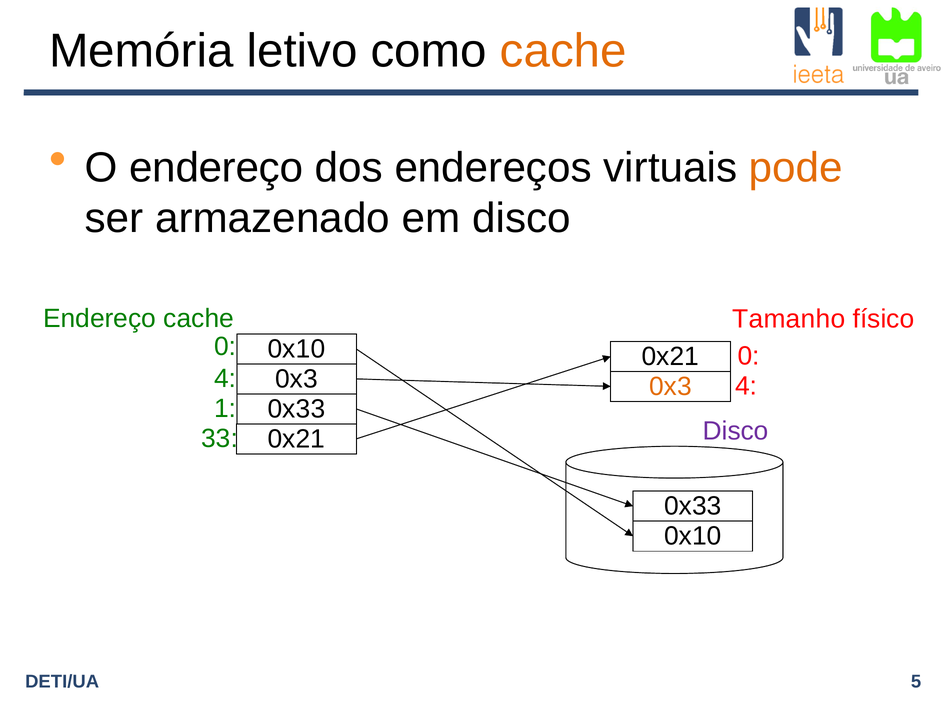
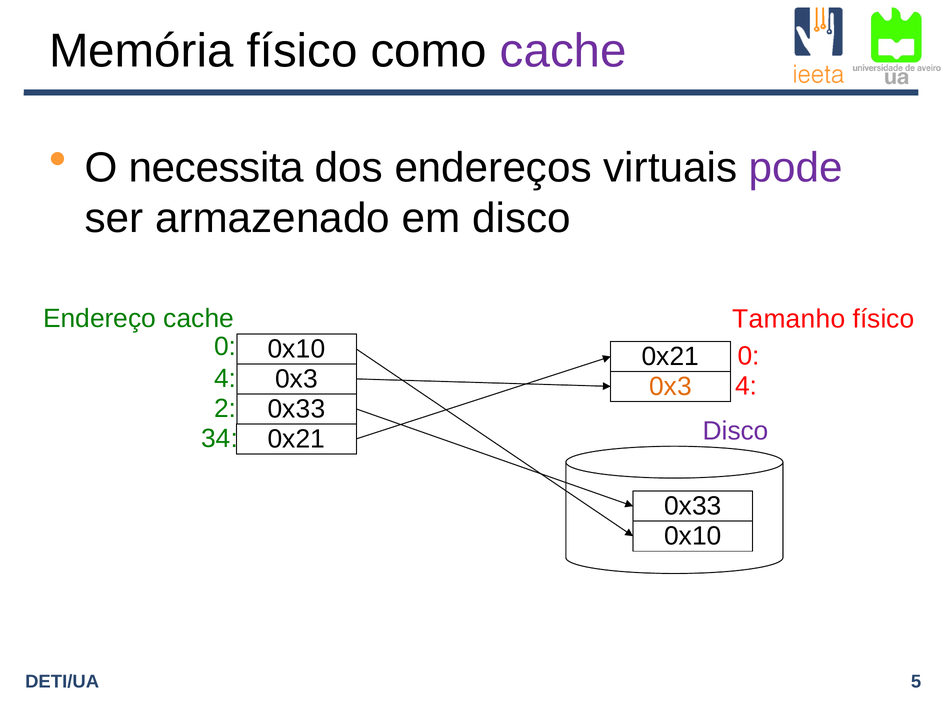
Memória letivo: letivo -> físico
cache at (563, 51) colour: orange -> purple
O endereço: endereço -> necessita
pode colour: orange -> purple
1: 1 -> 2
33: 33 -> 34
